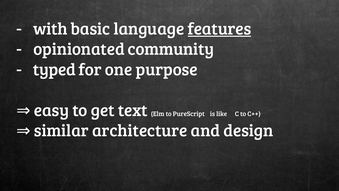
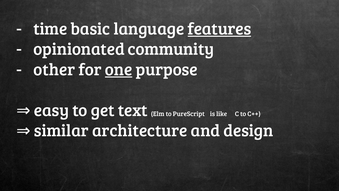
with: with -> time
typed: typed -> other
one underline: none -> present
